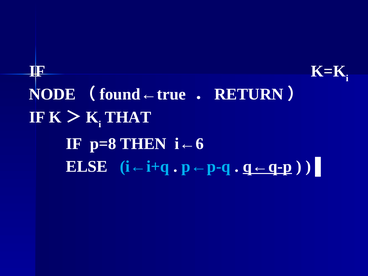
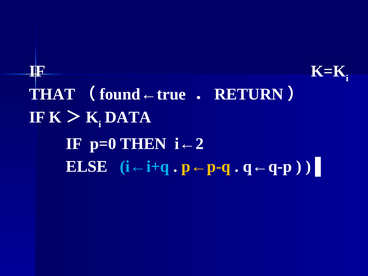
NODE: NODE -> THAT
THAT: THAT -> DATA
p=8: p=8 -> p=0
i←6: i←6 -> i←2
p←p-q colour: light blue -> yellow
q←q-p underline: present -> none
